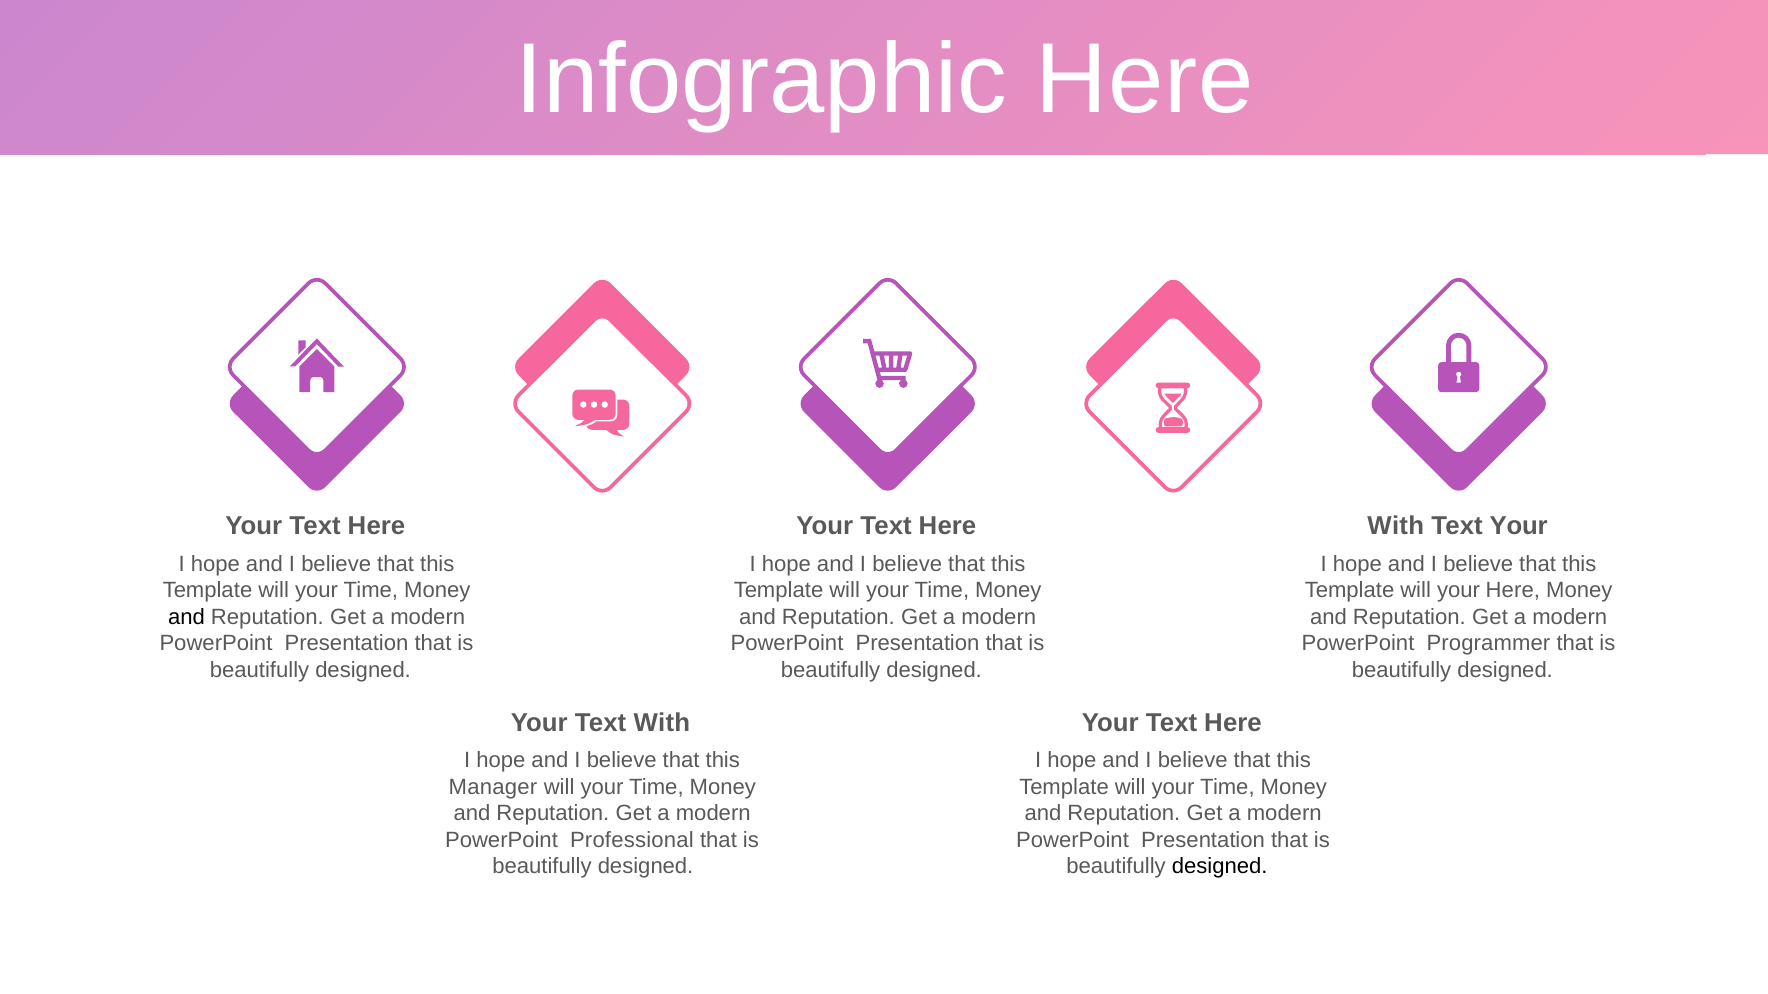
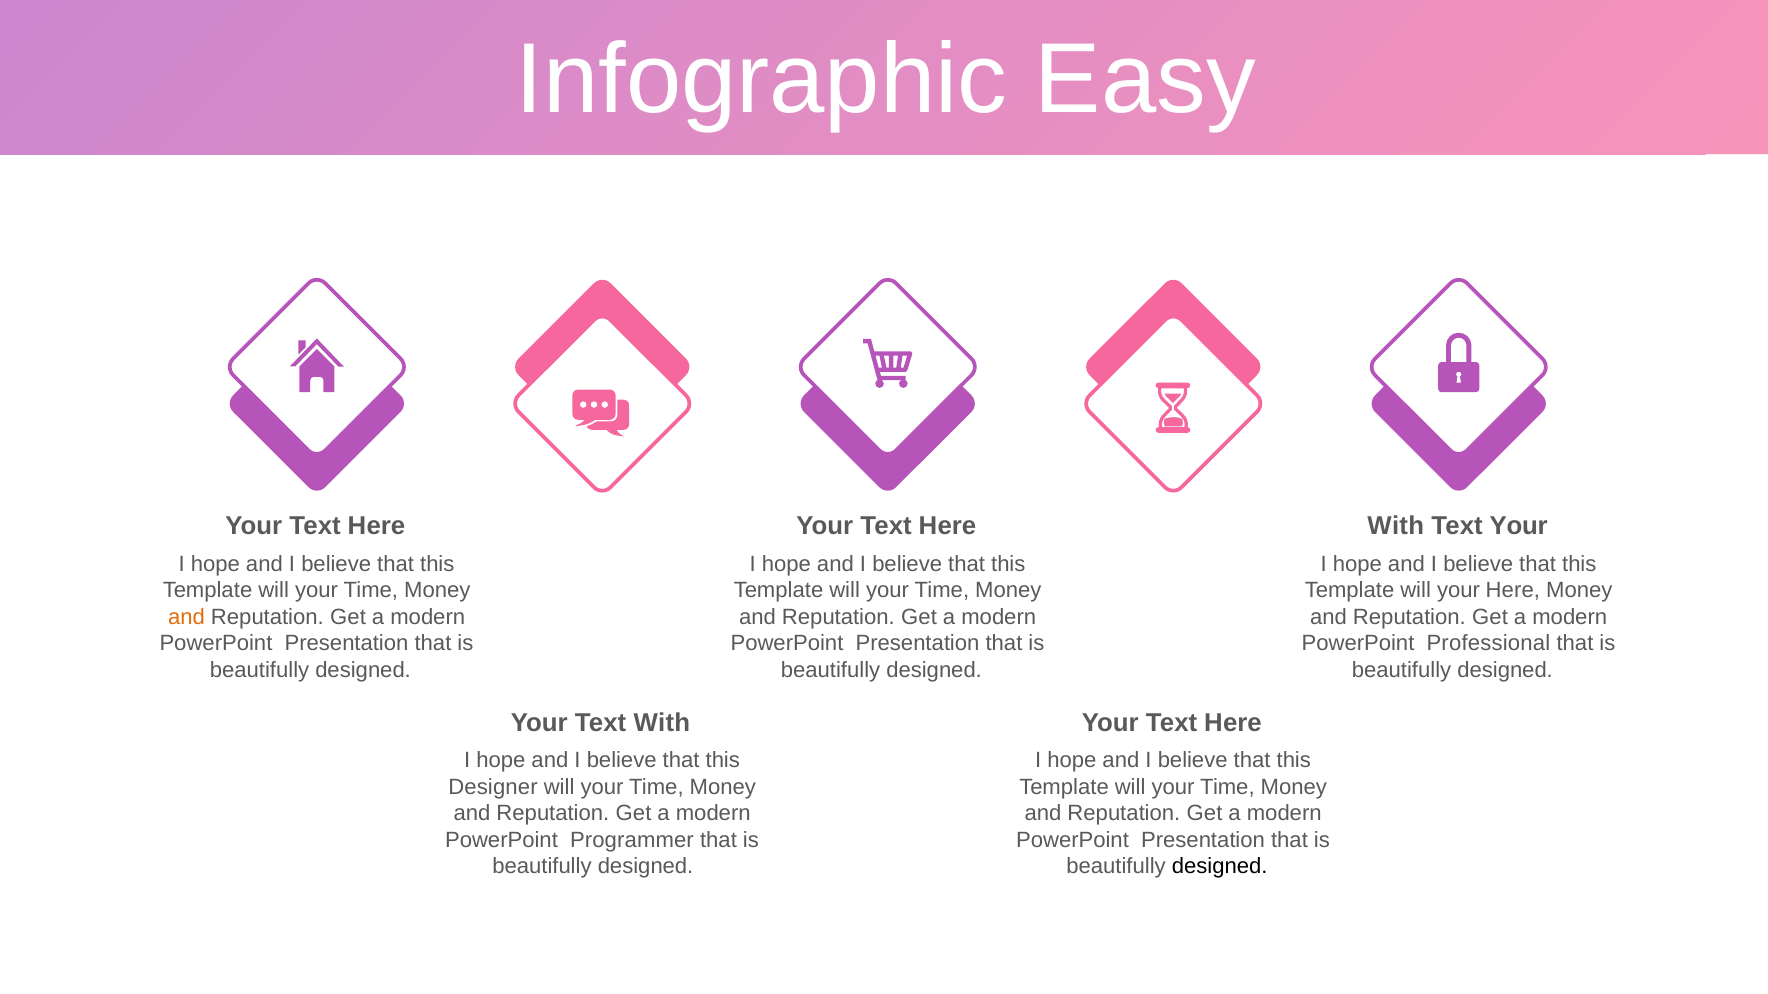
Infographic Here: Here -> Easy
and at (187, 617) colour: black -> orange
Programmer: Programmer -> Professional
Manager: Manager -> Designer
Professional: Professional -> Programmer
